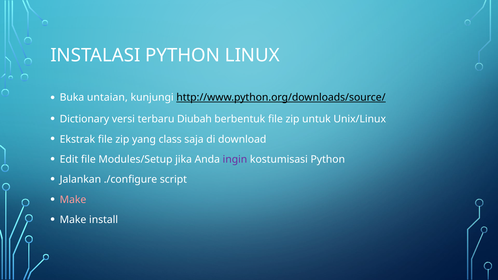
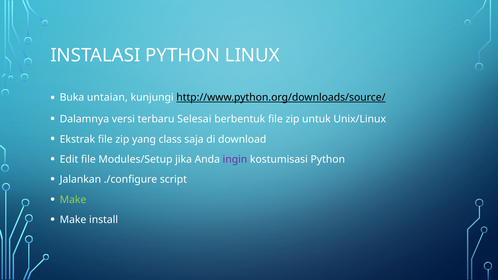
Dictionary: Dictionary -> Dalamnya
Diubah: Diubah -> Selesai
Make at (73, 200) colour: pink -> light green
